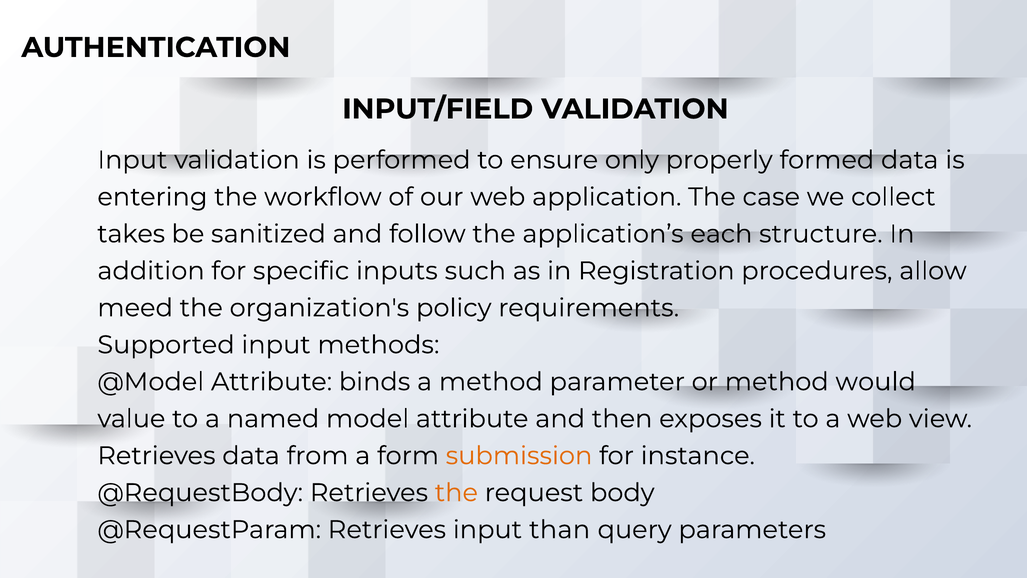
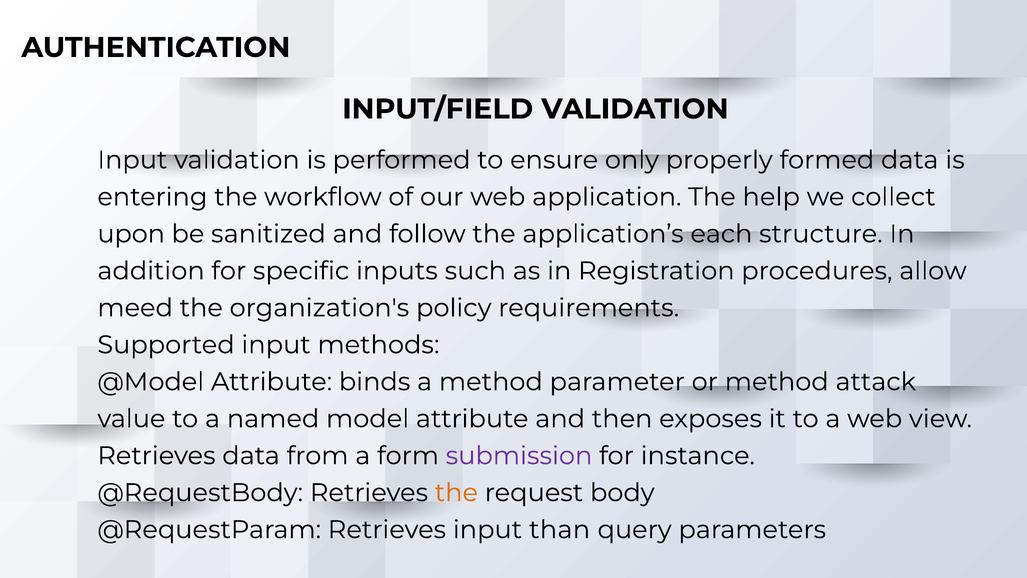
case: case -> help
takes: takes -> upon
would: would -> attack
submission colour: orange -> purple
